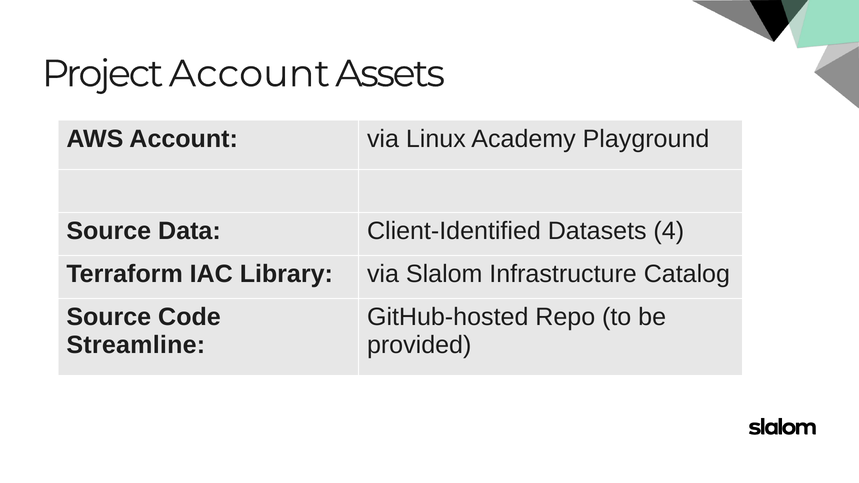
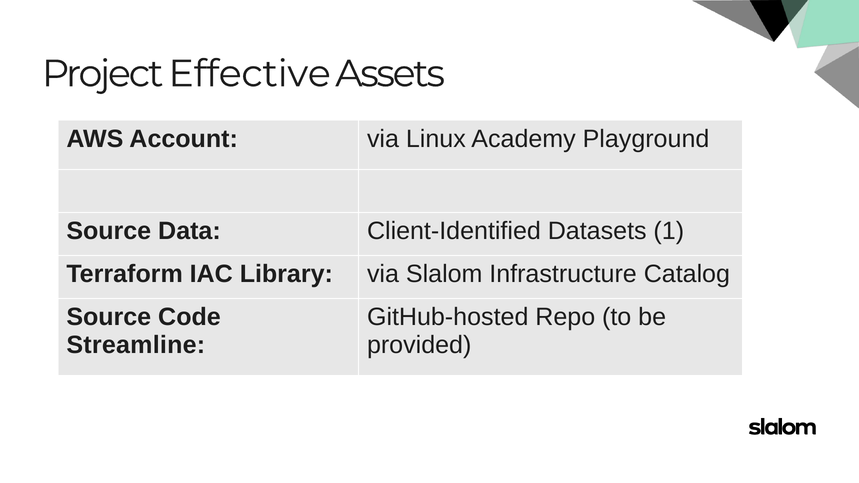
Project Account: Account -> Effective
4: 4 -> 1
